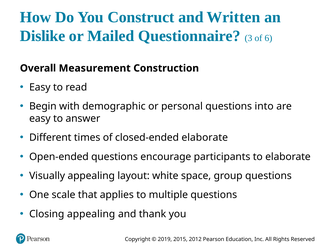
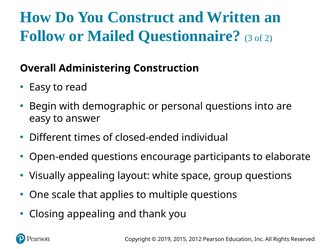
Dislike: Dislike -> Follow
6: 6 -> 2
Measurement: Measurement -> Administering
closed-ended elaborate: elaborate -> individual
